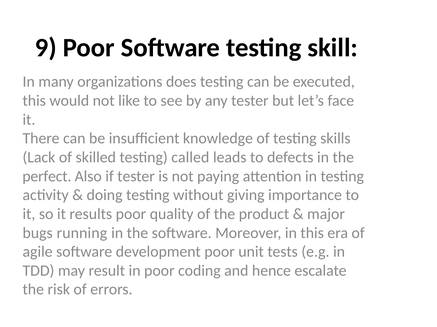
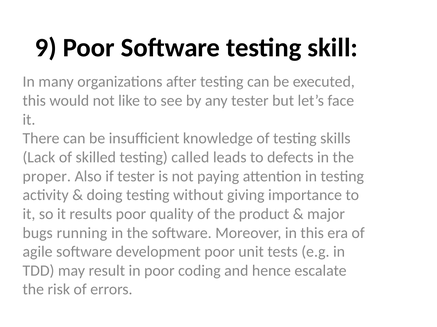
does: does -> after
perfect: perfect -> proper
